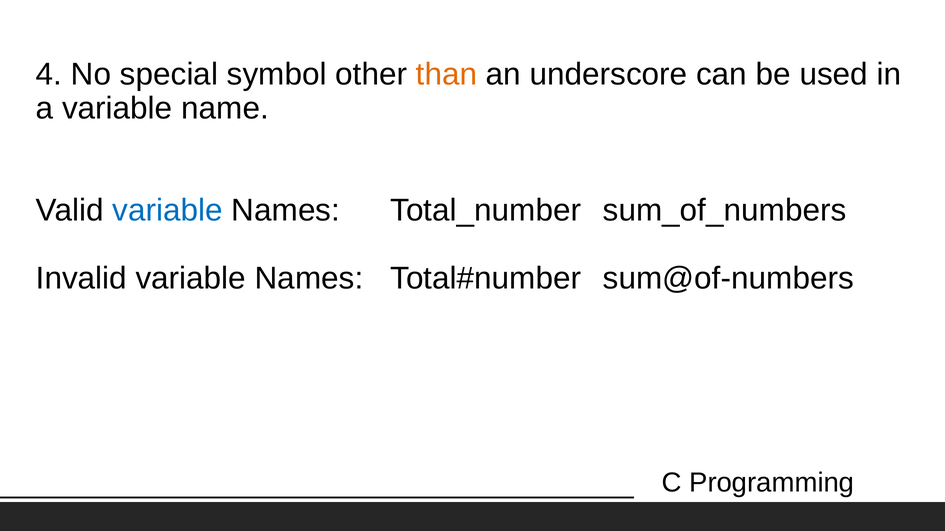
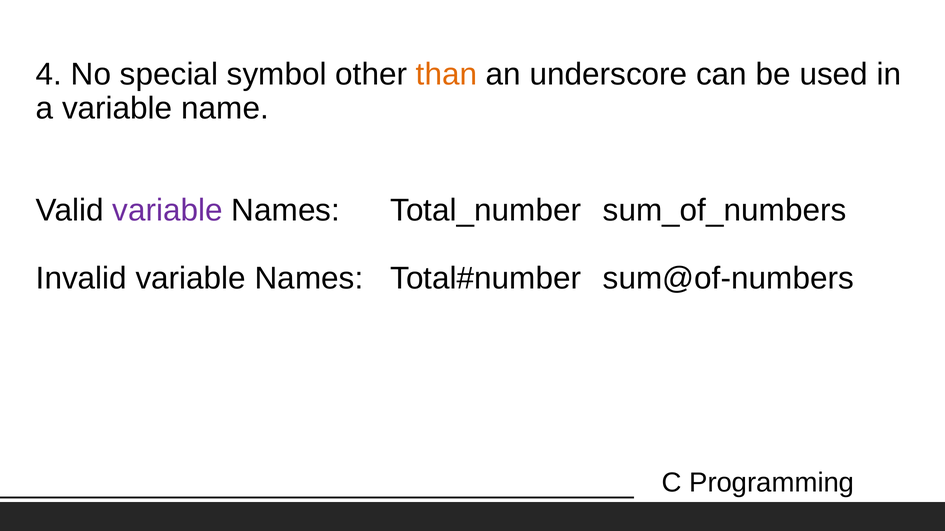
variable at (168, 210) colour: blue -> purple
